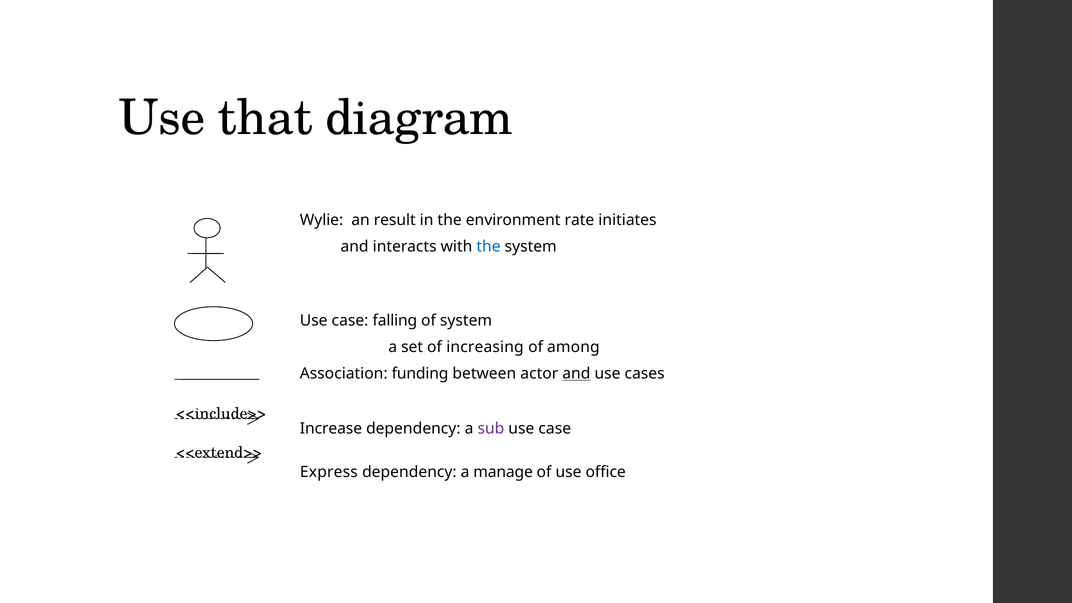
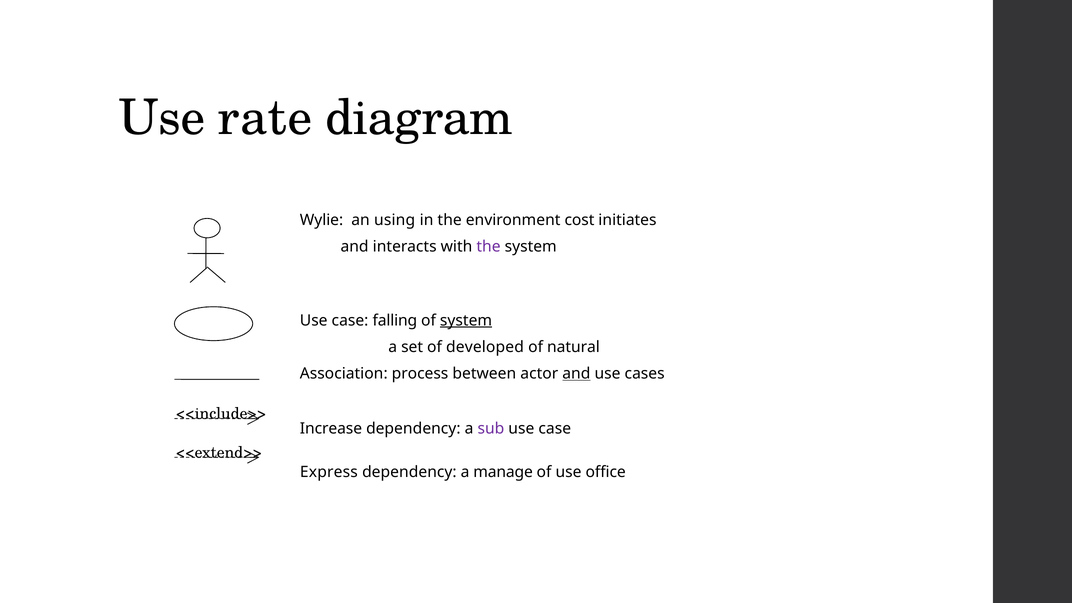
that: that -> rate
result: result -> using
rate: rate -> cost
the at (489, 247) colour: blue -> purple
system at (466, 320) underline: none -> present
increasing: increasing -> developed
among: among -> natural
funding: funding -> process
